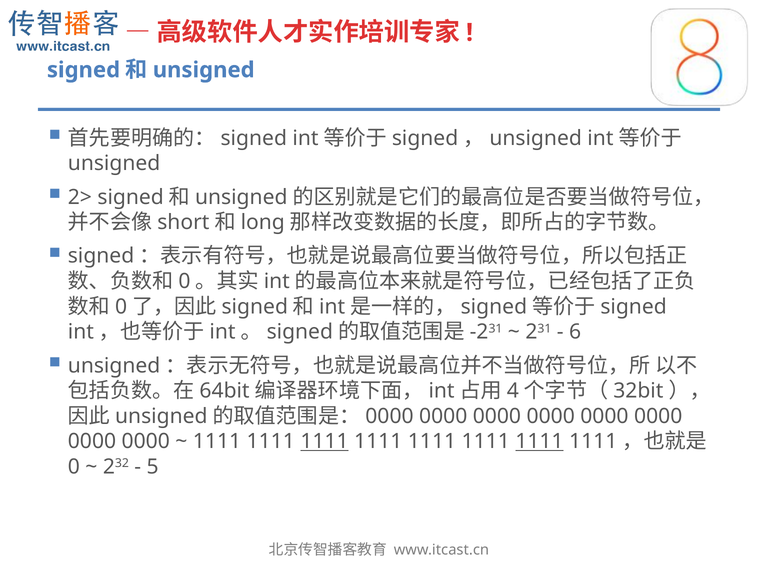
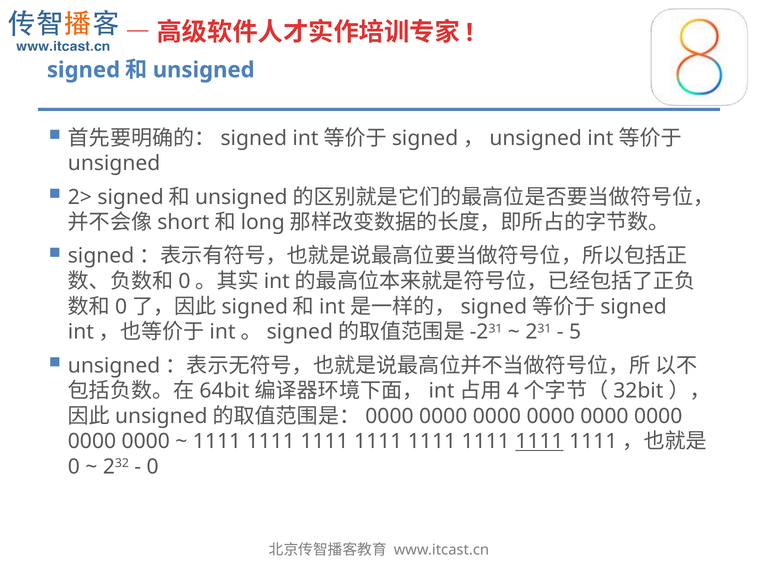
6: 6 -> 5
1111 at (324, 442) underline: present -> none
5 at (153, 467): 5 -> 0
